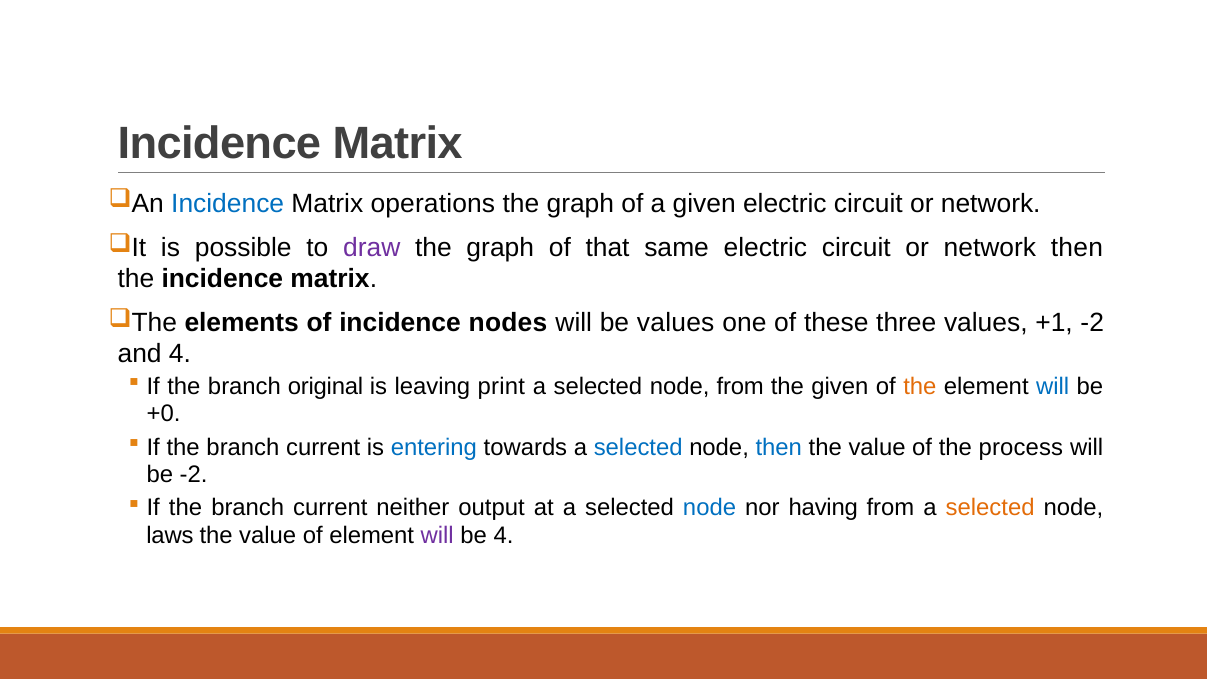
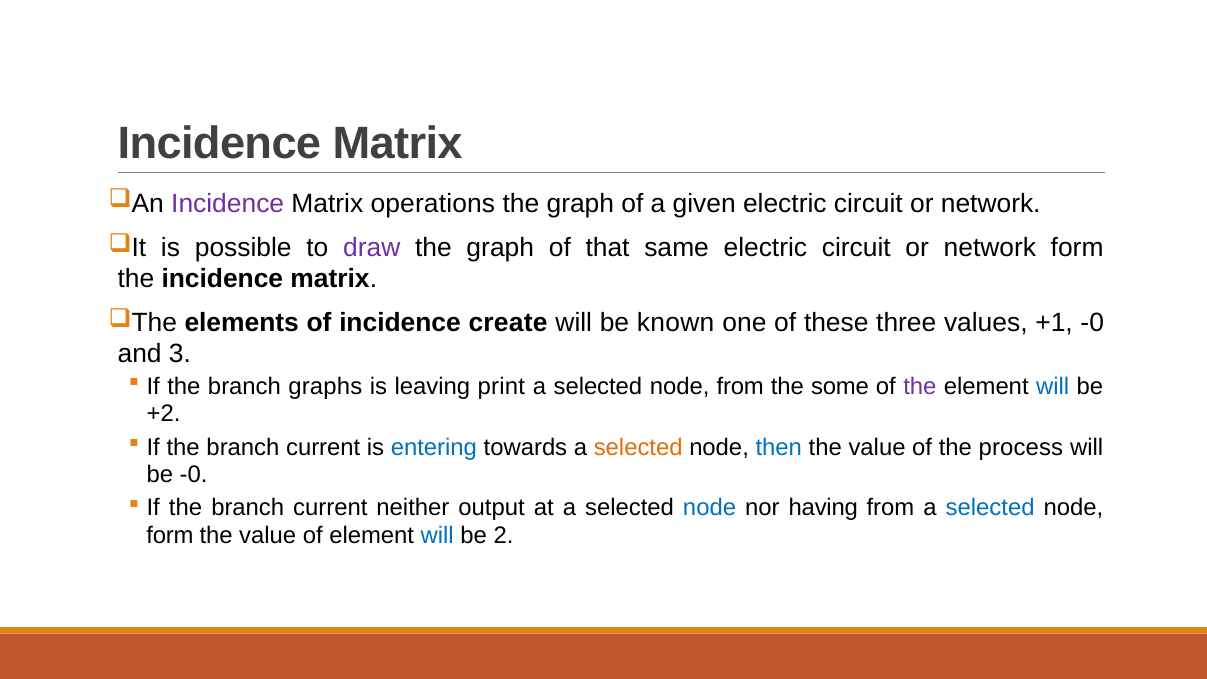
Incidence at (228, 204) colour: blue -> purple
network then: then -> form
nodes: nodes -> create
be values: values -> known
+1 -2: -2 -> -0
and 4: 4 -> 3
original: original -> graphs
the given: given -> some
the at (920, 386) colour: orange -> purple
+0: +0 -> +2
selected at (638, 447) colour: blue -> orange
be -2: -2 -> -0
selected at (990, 508) colour: orange -> blue
laws at (170, 536): laws -> form
will at (437, 536) colour: purple -> blue
be 4: 4 -> 2
